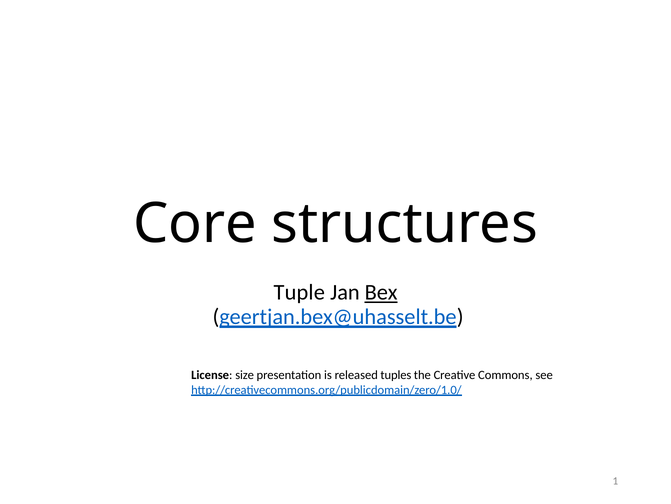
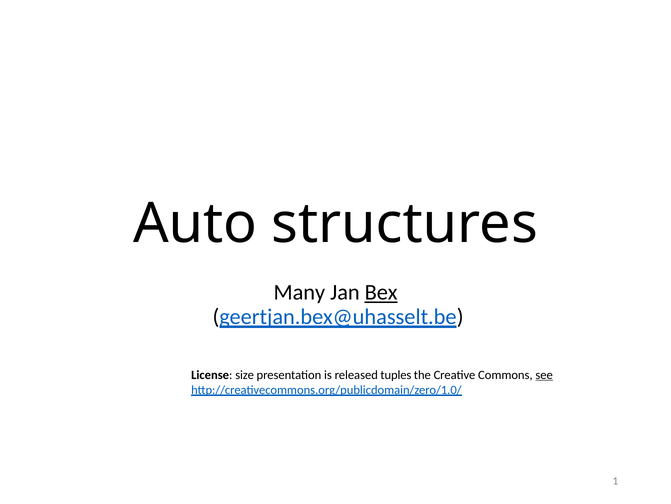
Core: Core -> Auto
Tuple: Tuple -> Many
see underline: none -> present
